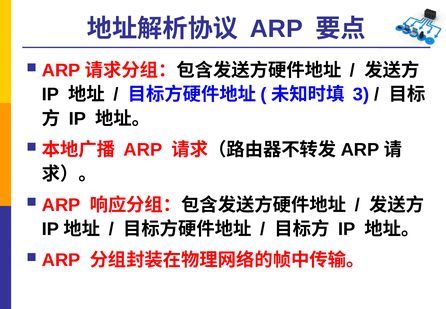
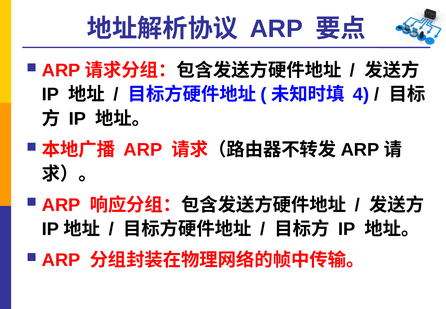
3: 3 -> 4
